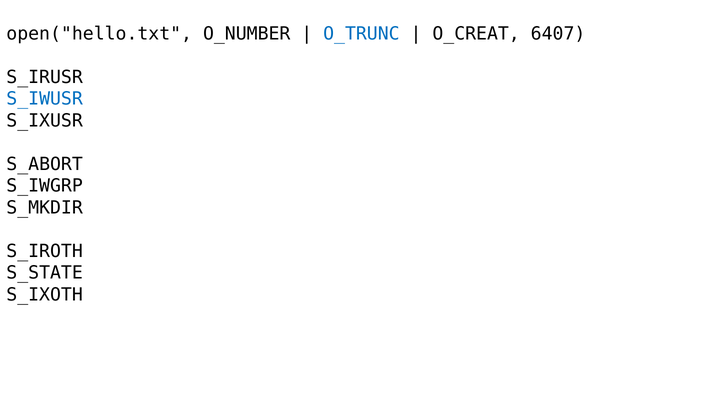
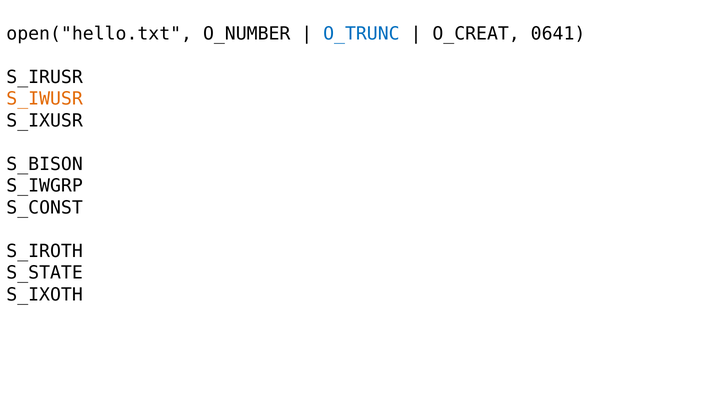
6407: 6407 -> 0641
S_IWUSR colour: blue -> orange
S_ABORT: S_ABORT -> S_BISON
S_MKDIR: S_MKDIR -> S_CONST
